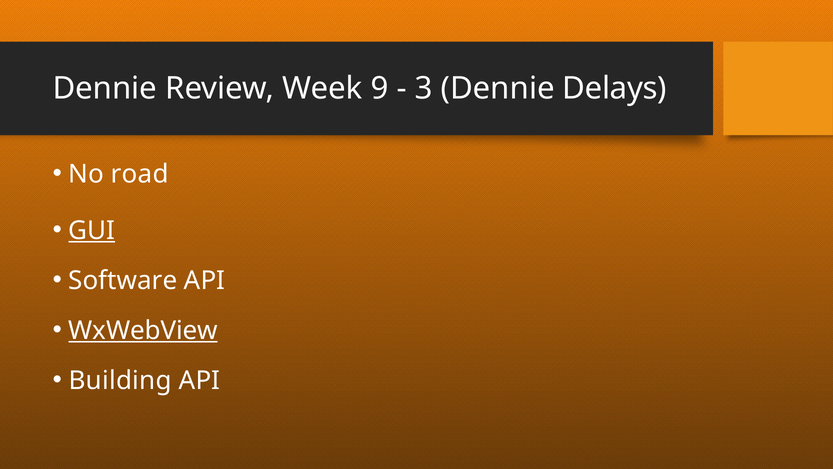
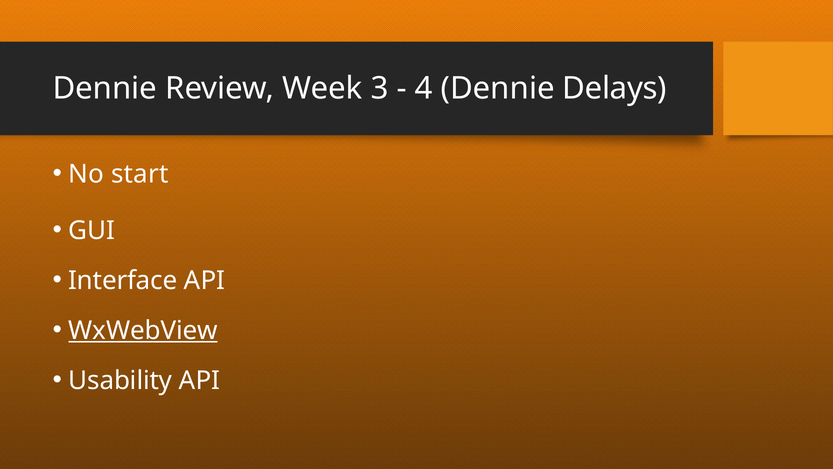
9: 9 -> 3
3: 3 -> 4
road: road -> start
GUI underline: present -> none
Software: Software -> Interface
Building: Building -> Usability
